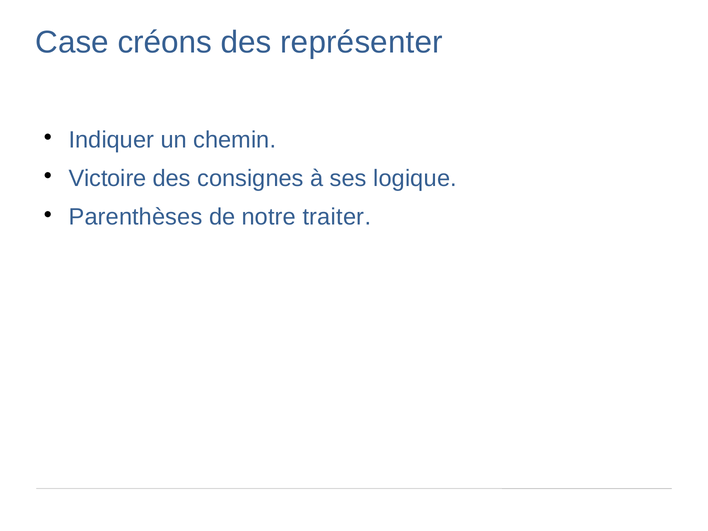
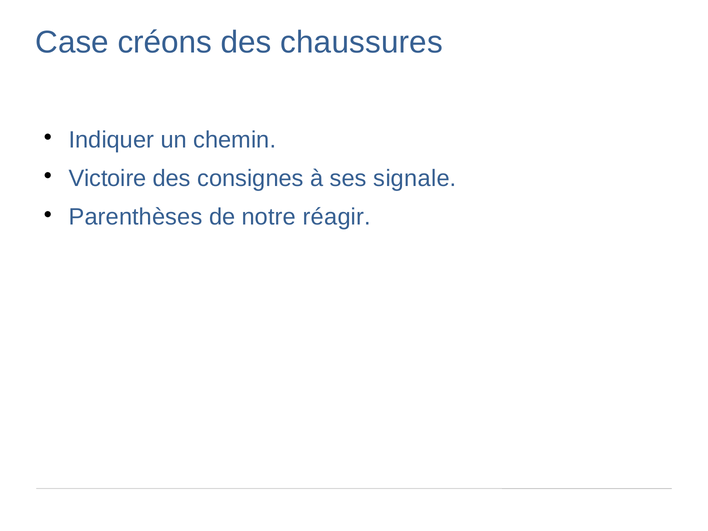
représenter: représenter -> chaussures
logique: logique -> signale
traiter: traiter -> réagir
